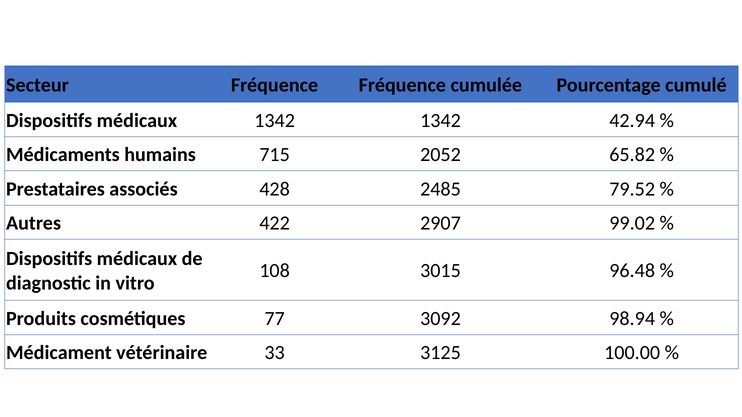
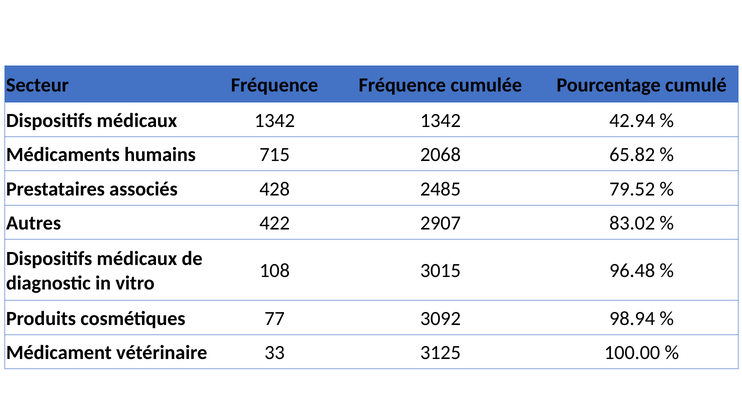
2052: 2052 -> 2068
99.02: 99.02 -> 83.02
